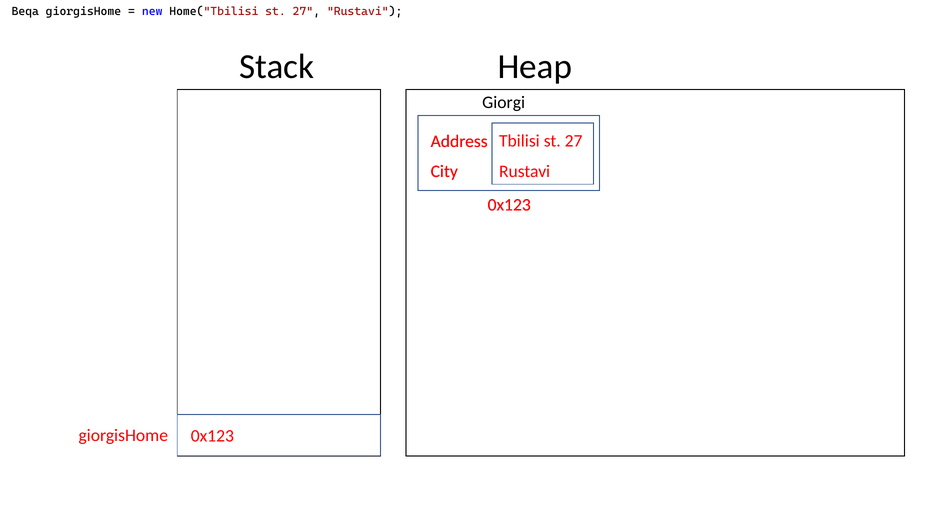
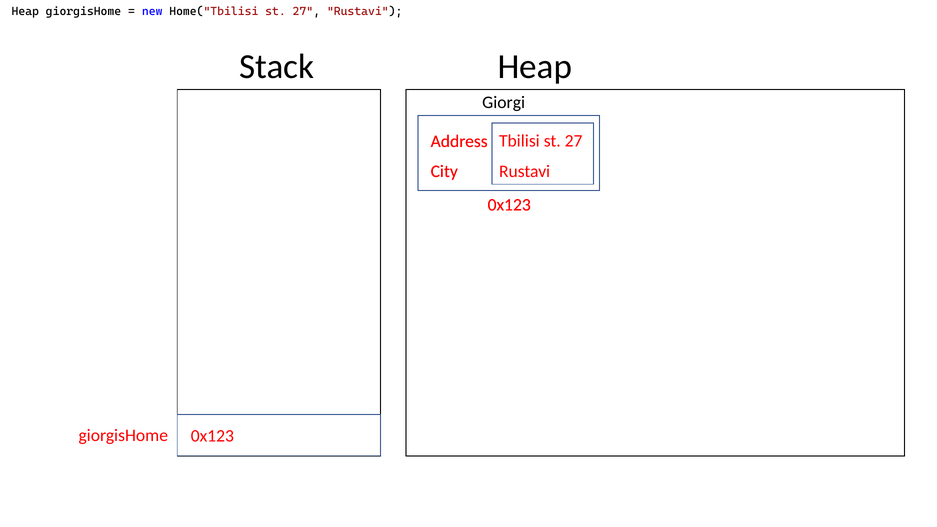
Beqa at (25, 11): Beqa -> Heap
